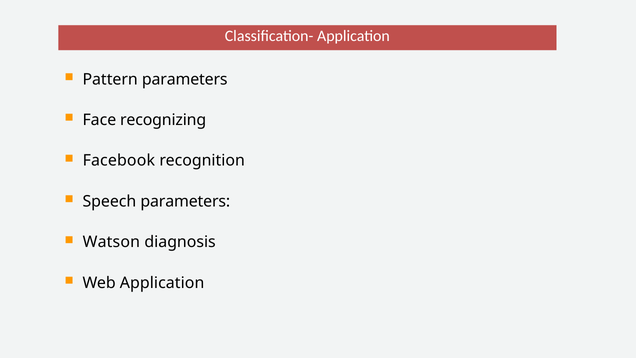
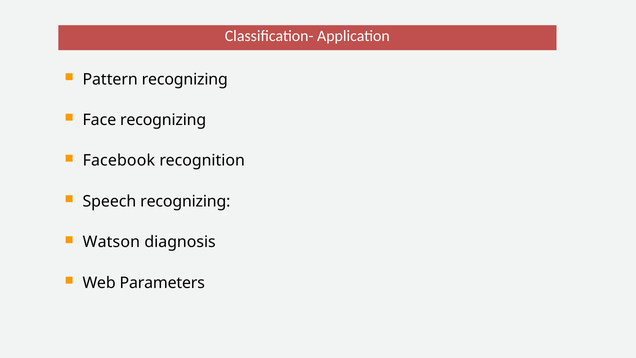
Pattern parameters: parameters -> recognizing
Speech parameters: parameters -> recognizing
Web Application: Application -> Parameters
